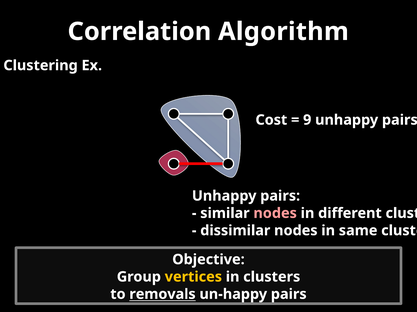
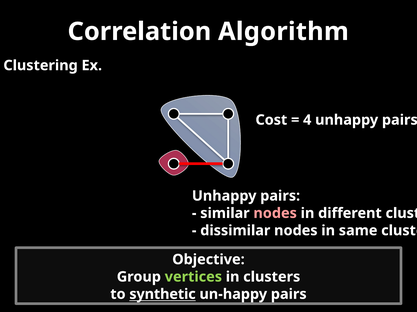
9: 9 -> 4
vertices colour: yellow -> light green
removals: removals -> synthetic
